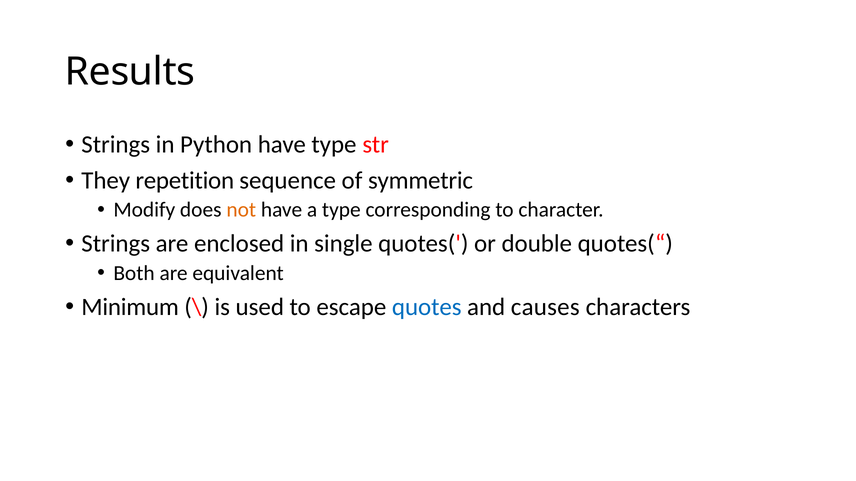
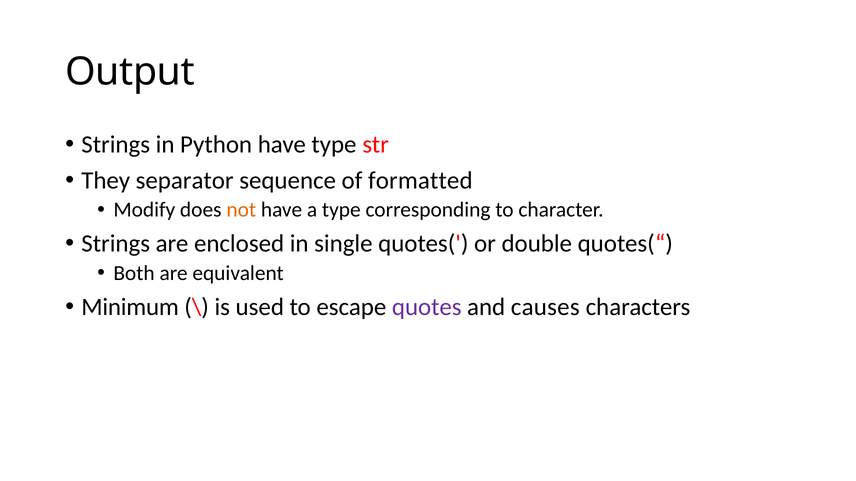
Results: Results -> Output
repetition: repetition -> separator
symmetric: symmetric -> formatted
quotes colour: blue -> purple
